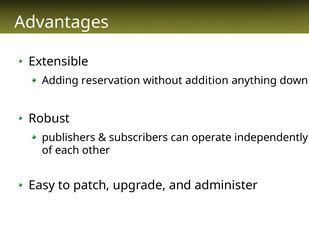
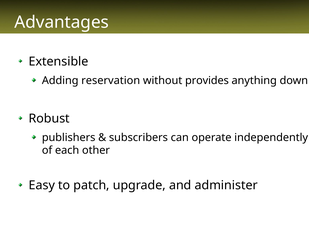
addition: addition -> provides
